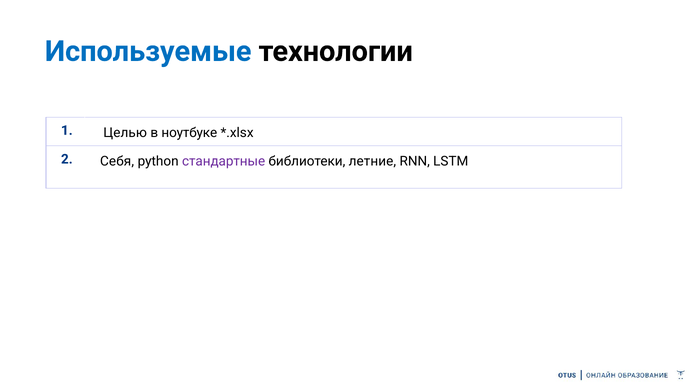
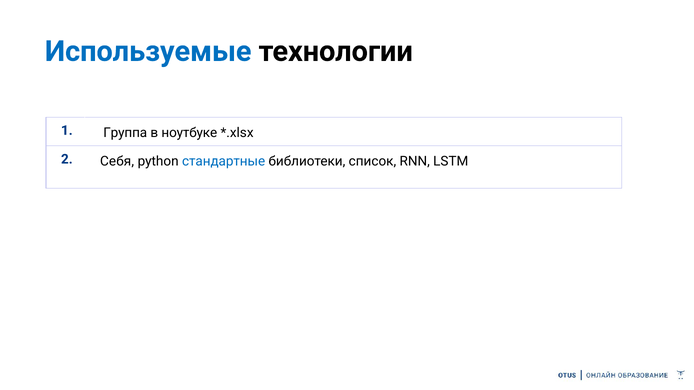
Целью: Целью -> Группа
стандартные colour: purple -> blue
летние: летние -> список
